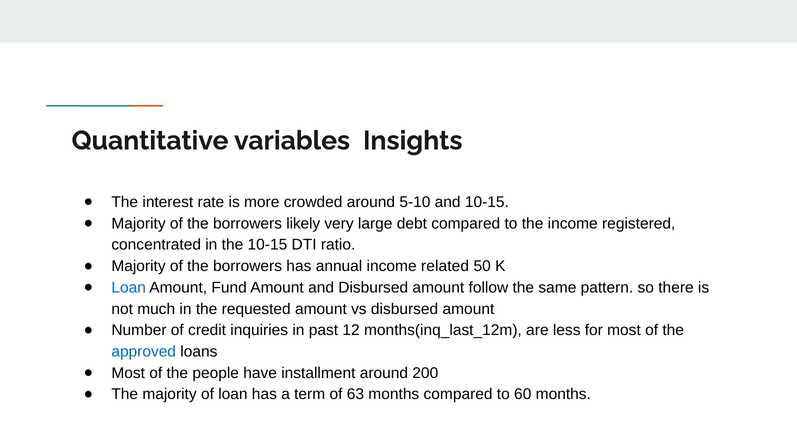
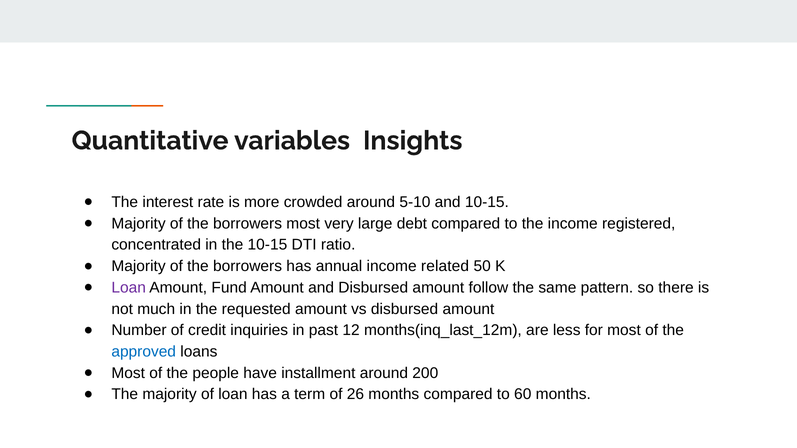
borrowers likely: likely -> most
Loan at (129, 288) colour: blue -> purple
63: 63 -> 26
